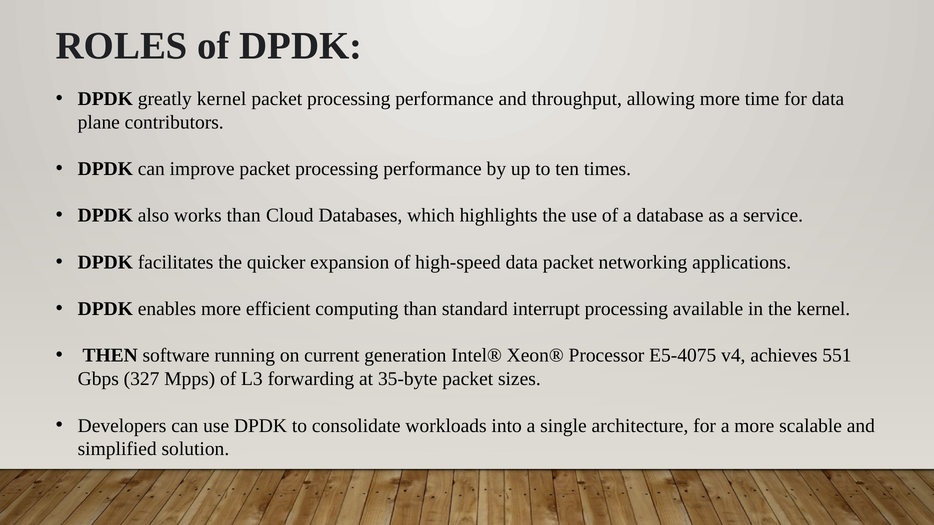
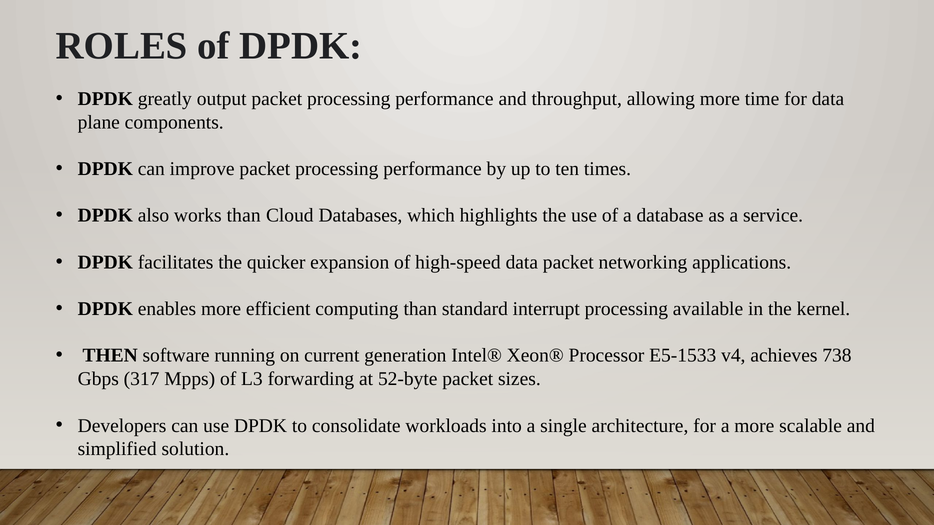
greatly kernel: kernel -> output
contributors: contributors -> components
E5-4075: E5-4075 -> E5-1533
551: 551 -> 738
327: 327 -> 317
35-byte: 35-byte -> 52-byte
